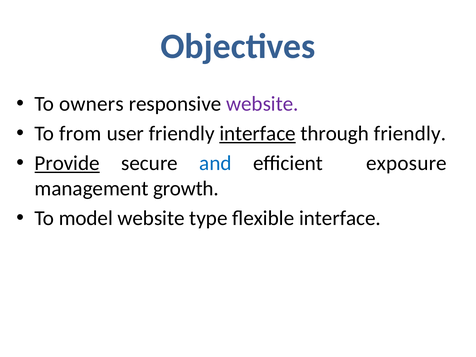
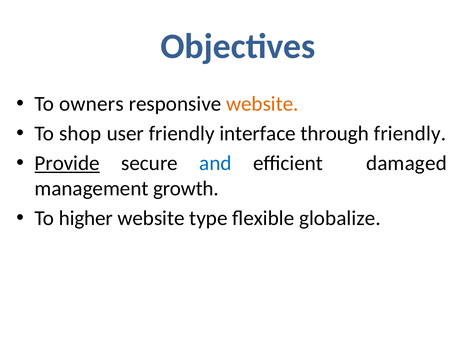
website at (262, 104) colour: purple -> orange
from: from -> shop
interface at (258, 133) underline: present -> none
exposure: exposure -> damaged
model: model -> higher
flexible interface: interface -> globalize
